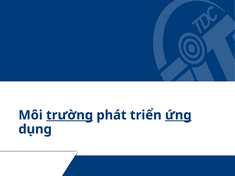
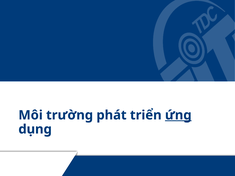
trường underline: present -> none
